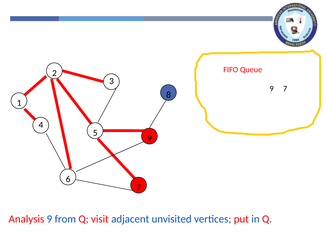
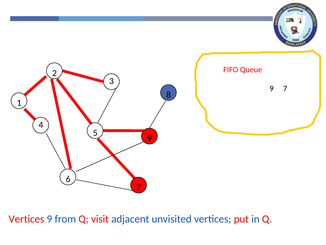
Analysis at (26, 219): Analysis -> Vertices
